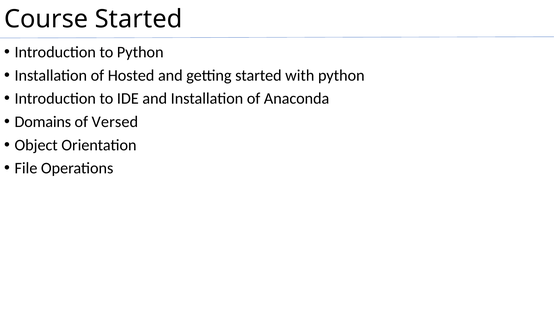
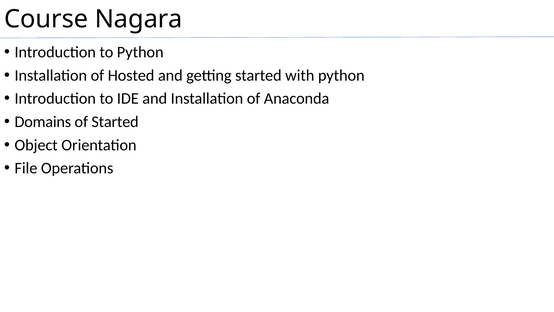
Course Started: Started -> Nagara
of Versed: Versed -> Started
